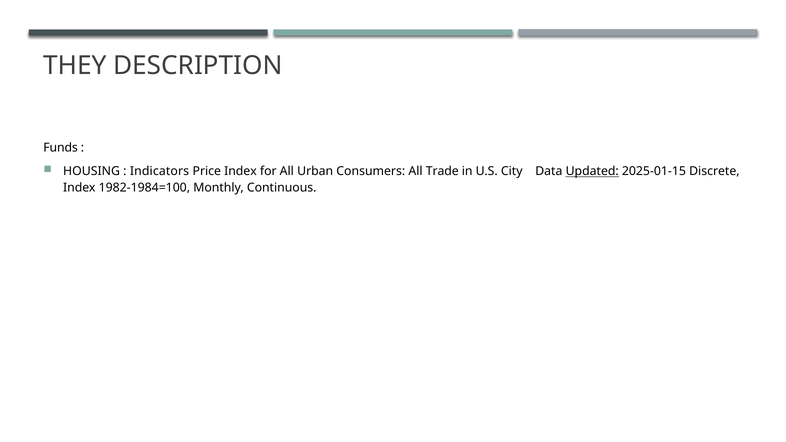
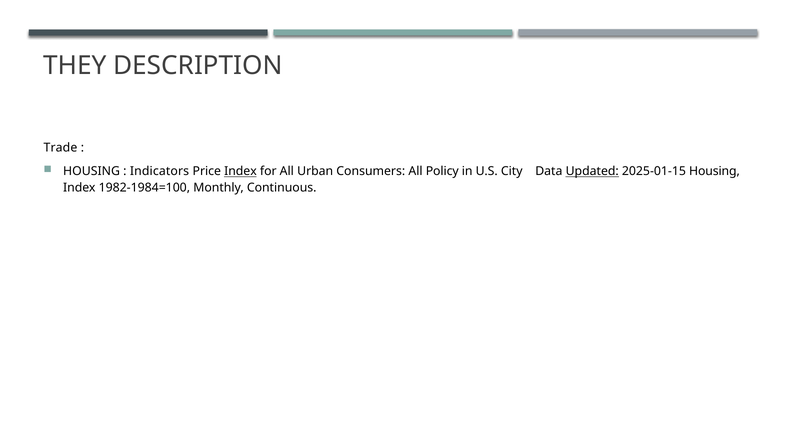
Funds: Funds -> Trade
Index at (240, 171) underline: none -> present
Trade: Trade -> Policy
2025-01-15 Discrete: Discrete -> Housing
